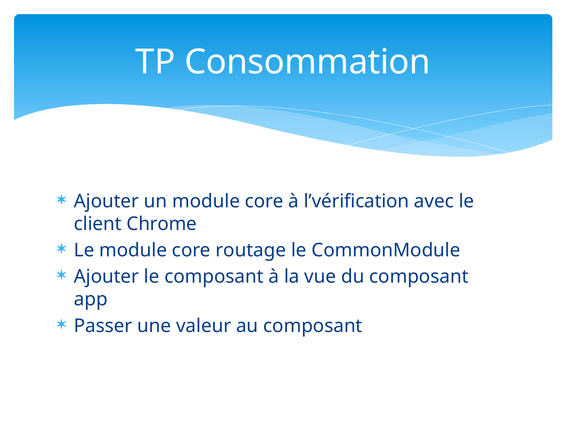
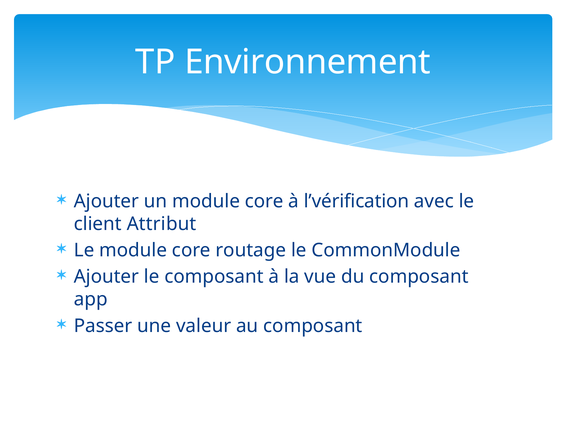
Consommation: Consommation -> Environnement
Chrome: Chrome -> Attribut
